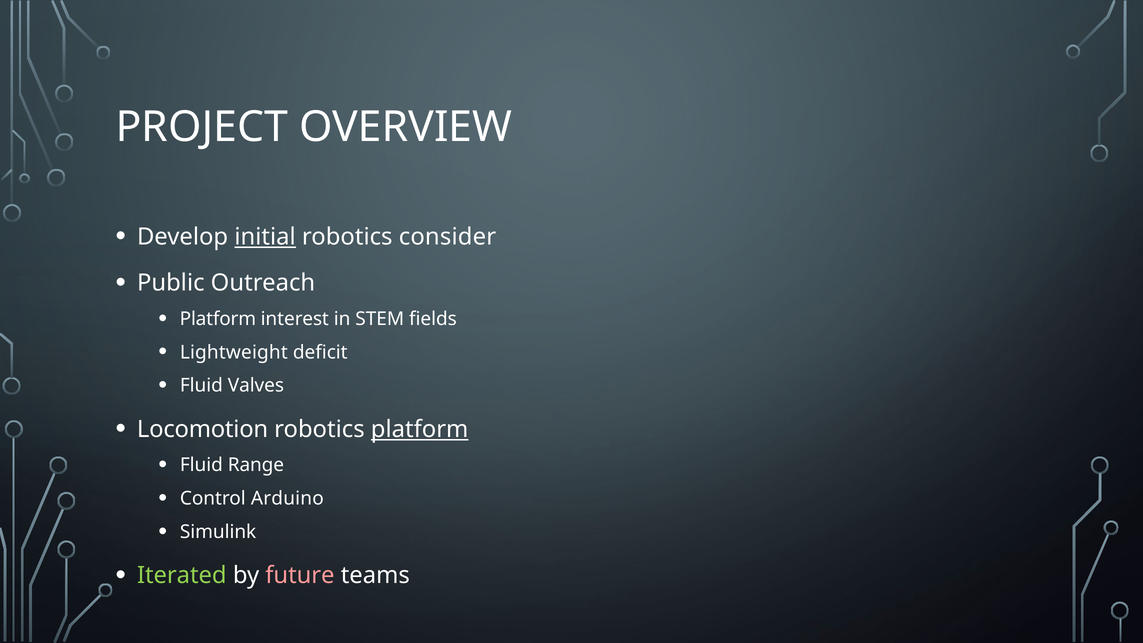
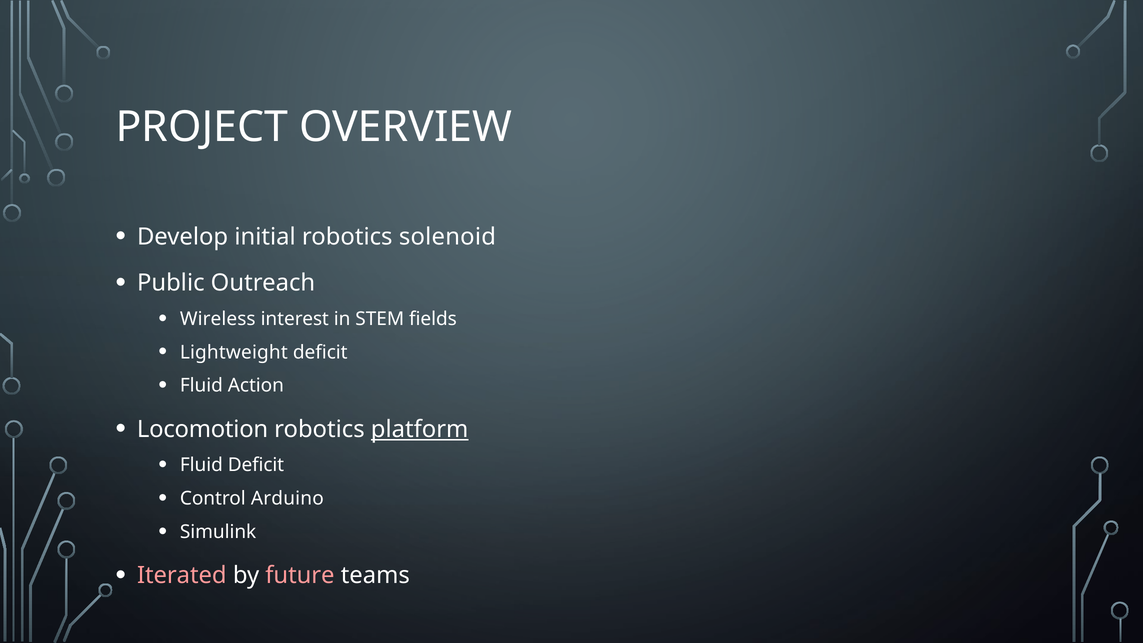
initial underline: present -> none
consider: consider -> solenoid
Platform at (218, 319): Platform -> Wireless
Valves: Valves -> Action
Fluid Range: Range -> Deficit
Iterated colour: light green -> pink
